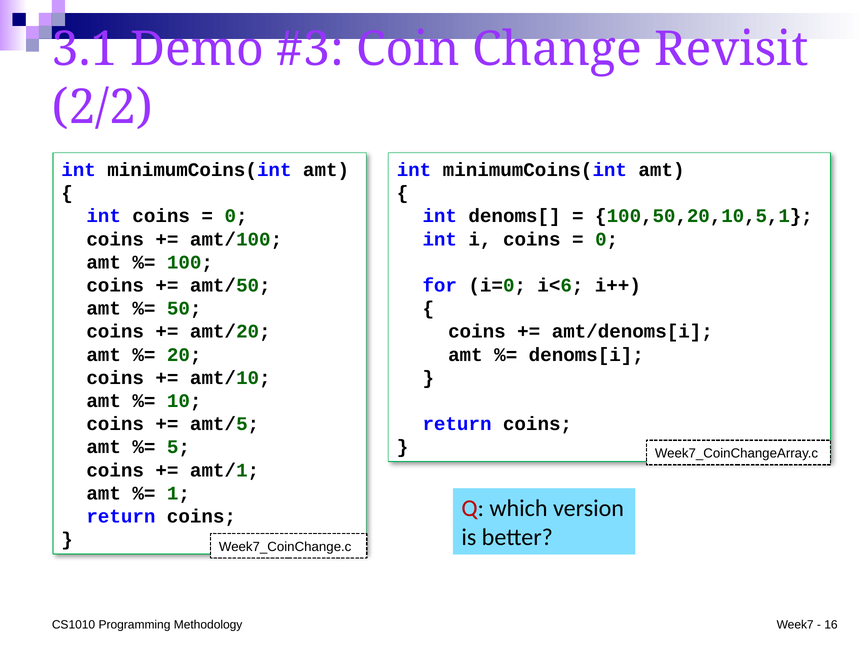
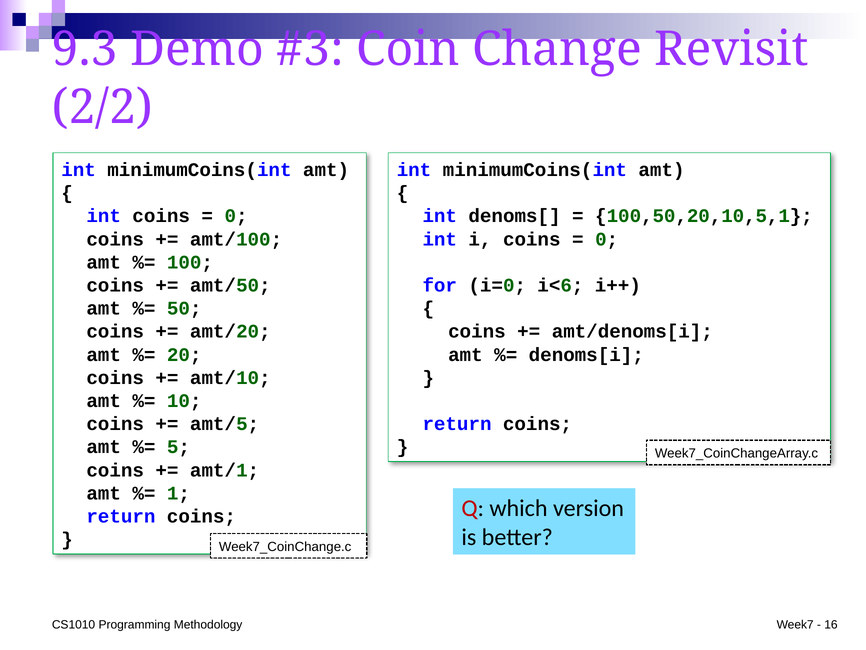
3.1: 3.1 -> 9.3
